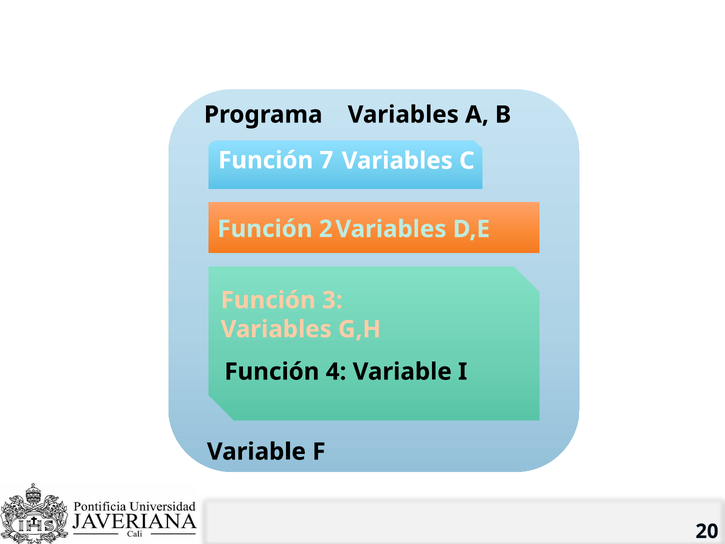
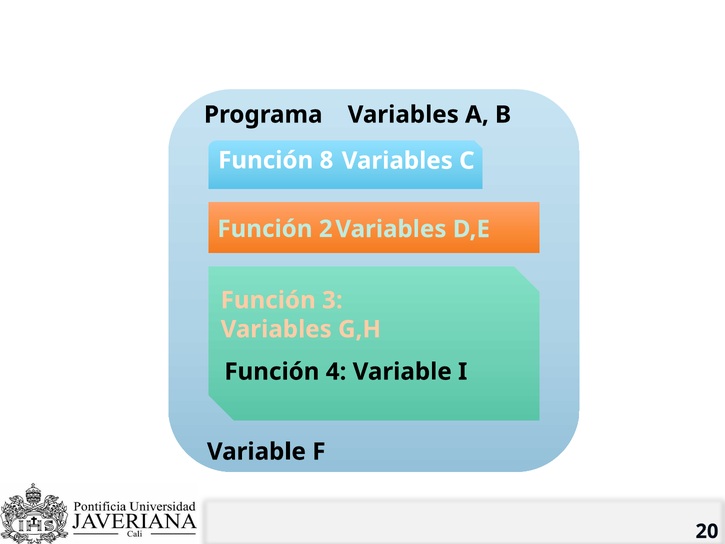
7: 7 -> 8
